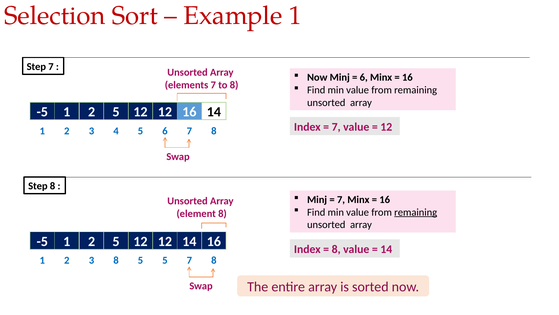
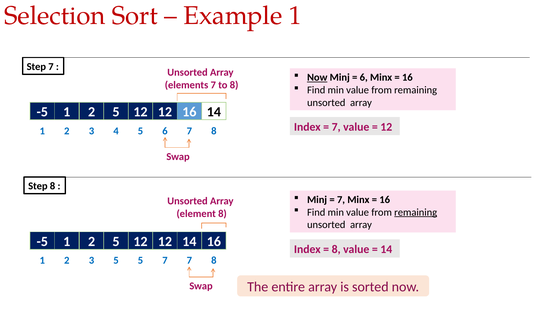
Now at (317, 77) underline: none -> present
3 8: 8 -> 5
5 5: 5 -> 7
